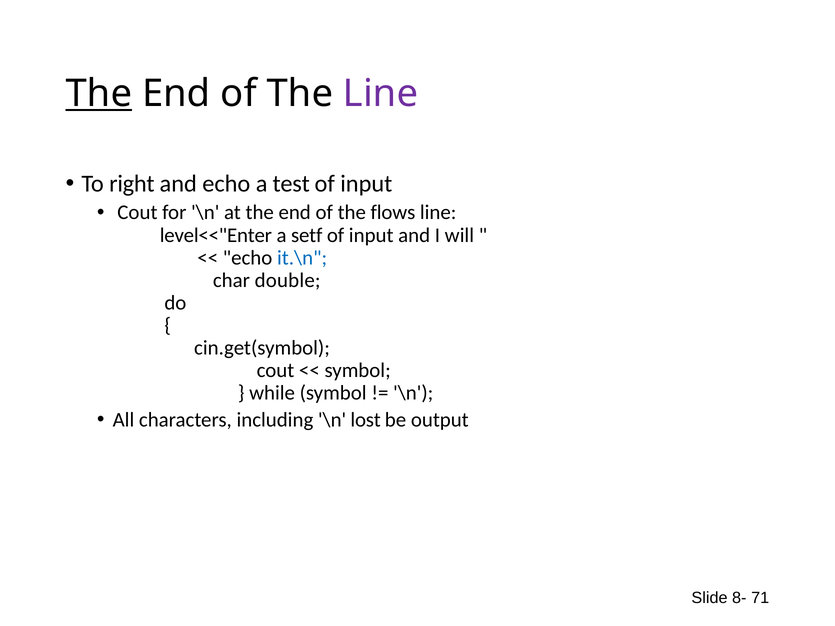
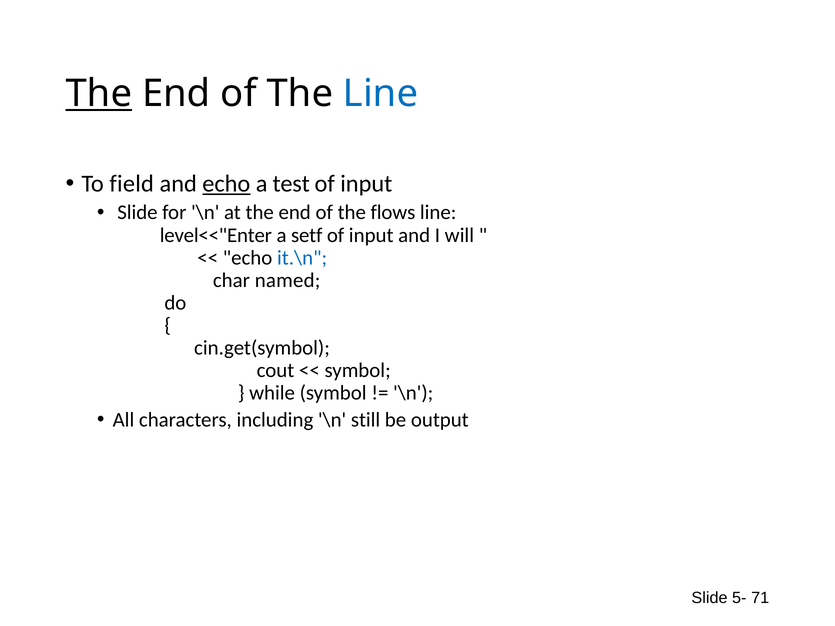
Line at (381, 94) colour: purple -> blue
right: right -> field
echo at (226, 184) underline: none -> present
Cout at (137, 213): Cout -> Slide
double: double -> named
lost: lost -> still
8-: 8- -> 5-
